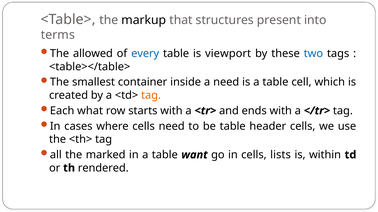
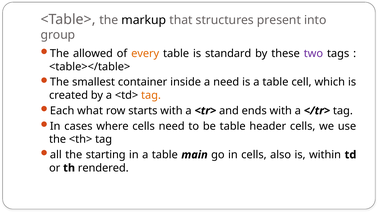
terms: terms -> group
every colour: blue -> orange
viewport: viewport -> standard
two colour: blue -> purple
marked: marked -> starting
want: want -> main
lists: lists -> also
